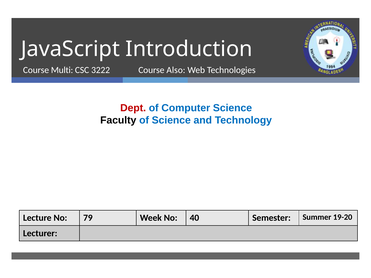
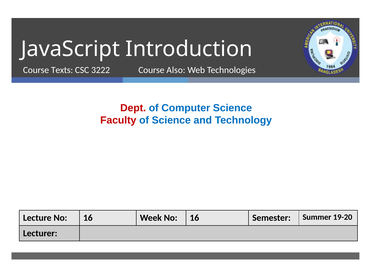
Multi: Multi -> Texts
Faculty colour: black -> red
Lecture No 79: 79 -> 16
Week No 40: 40 -> 16
